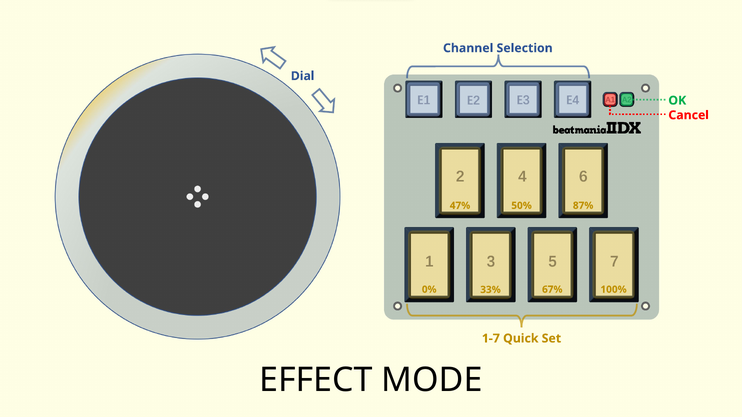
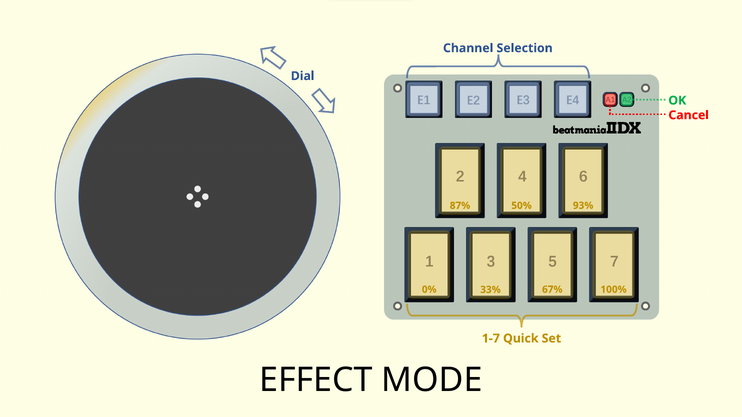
47%: 47% -> 87%
87%: 87% -> 93%
